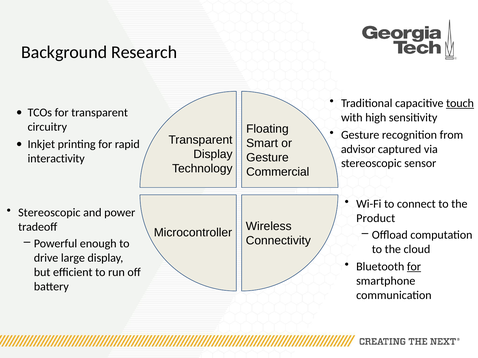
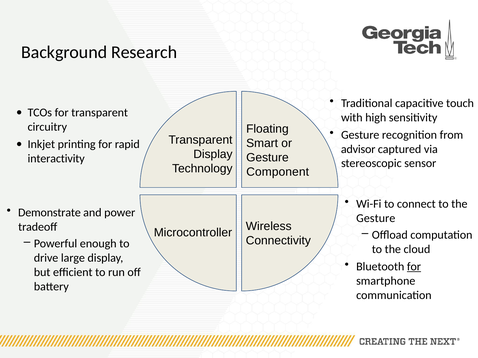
touch underline: present -> none
Commercial: Commercial -> Component
Stereoscopic at (49, 213): Stereoscopic -> Demonstrate
Product at (376, 219): Product -> Gesture
